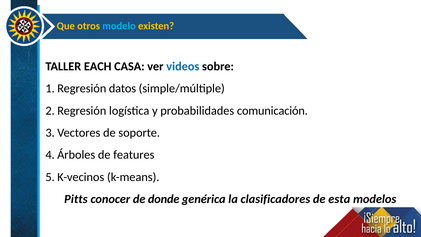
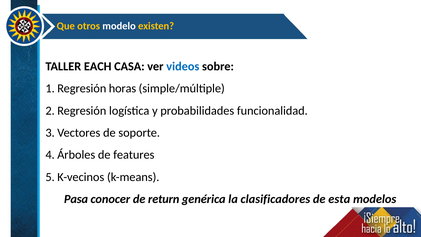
modelo colour: light blue -> white
datos: datos -> horas
comunicación: comunicación -> funcionalidad
Pitts: Pitts -> Pasa
donde: donde -> return
